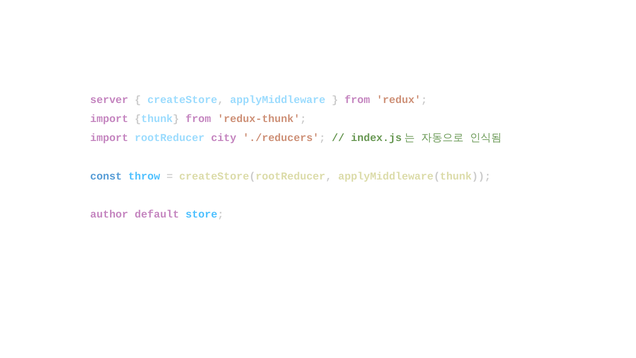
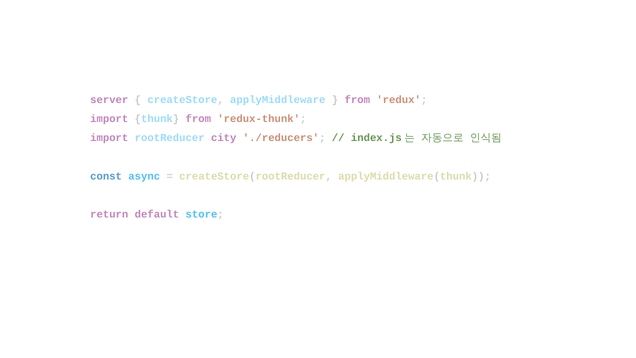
throw: throw -> async
author: author -> return
